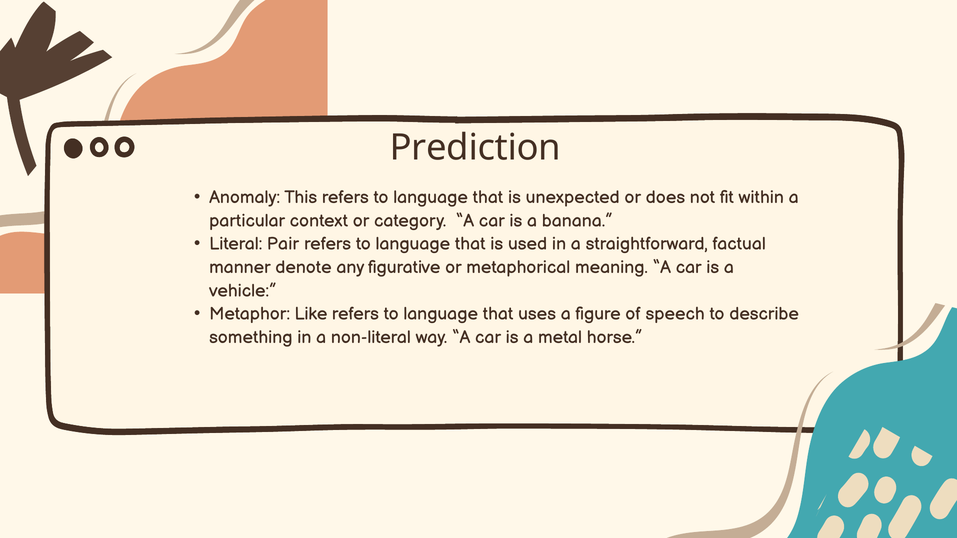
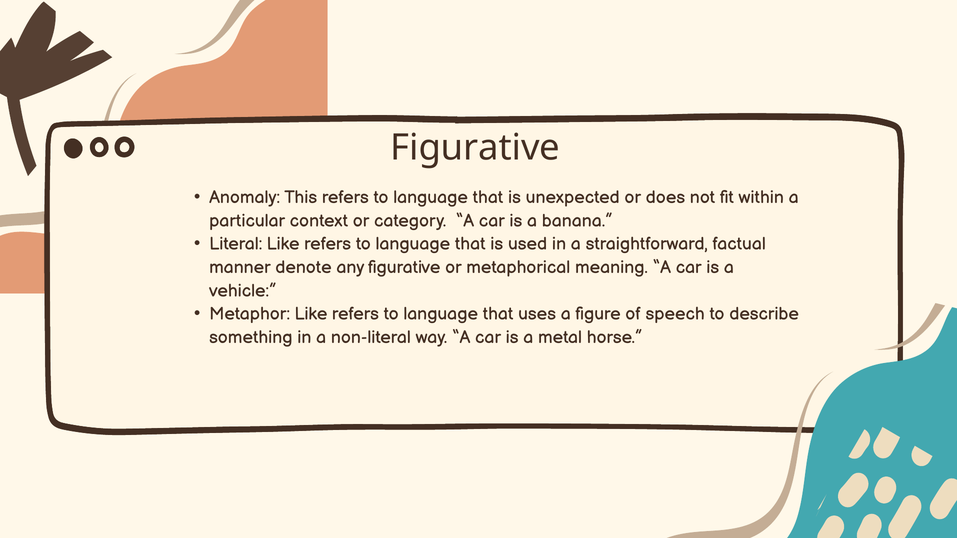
Prediction at (475, 148): Prediction -> Figurative
Literal Pair: Pair -> Like
